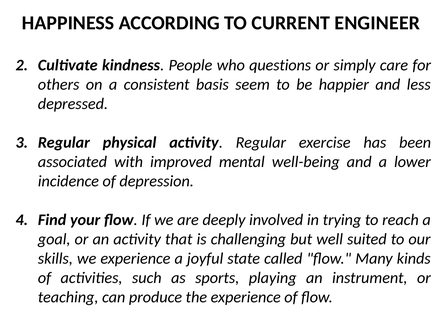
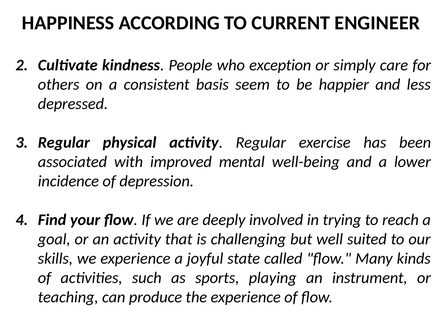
questions: questions -> exception
